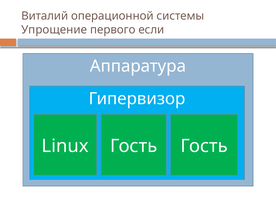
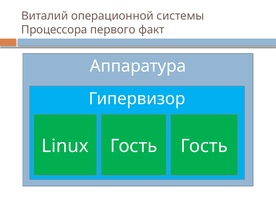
Упрощение: Упрощение -> Процессора
если: если -> факт
